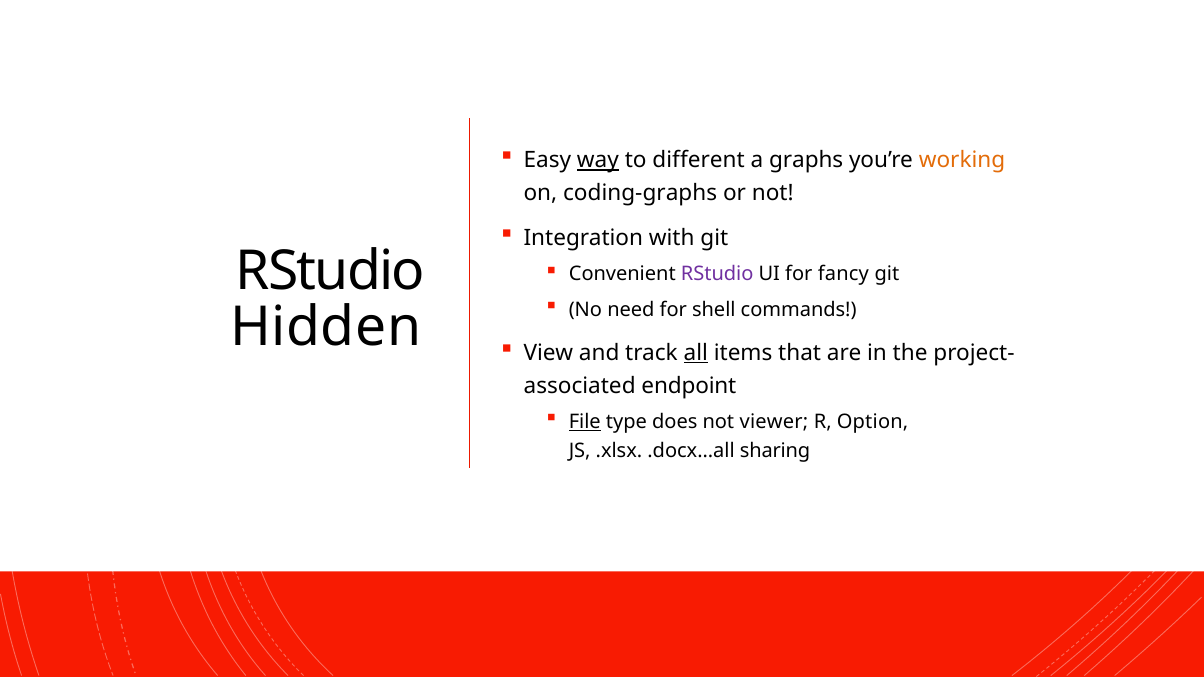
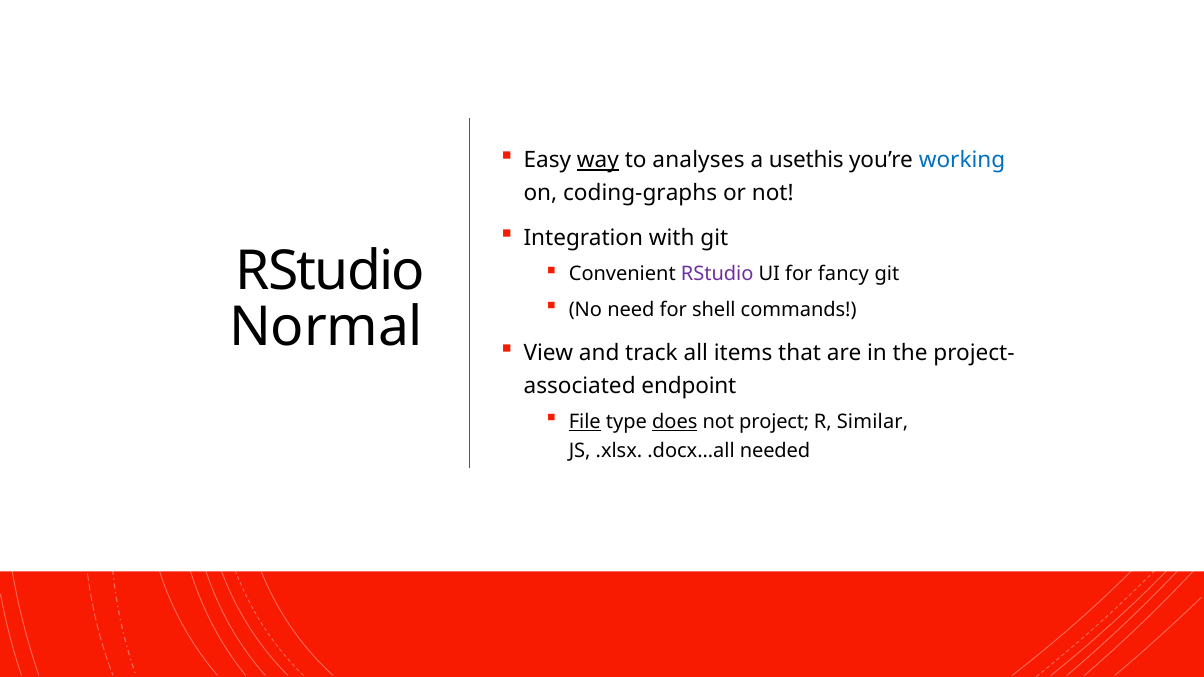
different: different -> analyses
graphs: graphs -> usethis
working colour: orange -> blue
Hidden: Hidden -> Normal
all underline: present -> none
does underline: none -> present
viewer: viewer -> project
Option: Option -> Similar
sharing: sharing -> needed
